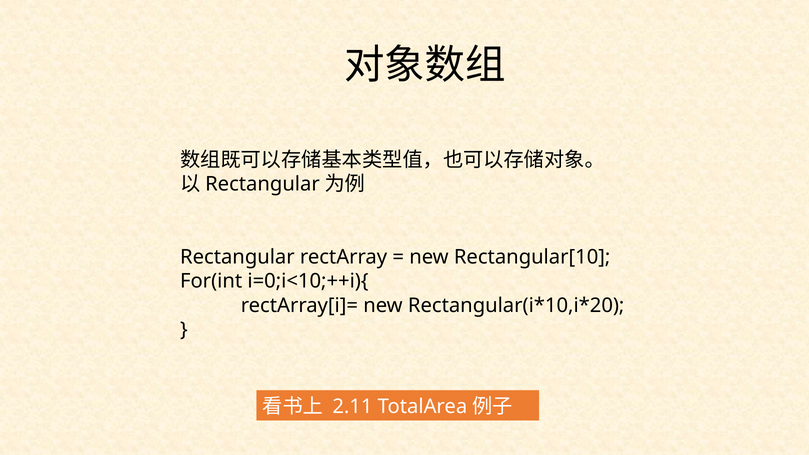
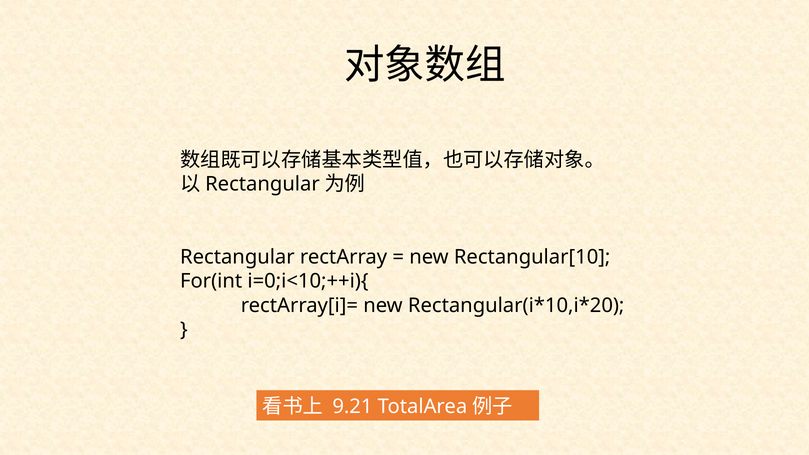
2.11: 2.11 -> 9.21
